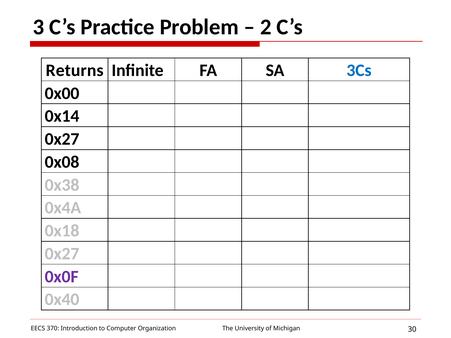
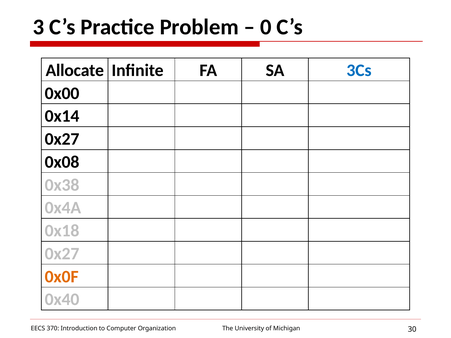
2: 2 -> 0
Returns: Returns -> Allocate
0x0F colour: purple -> orange
